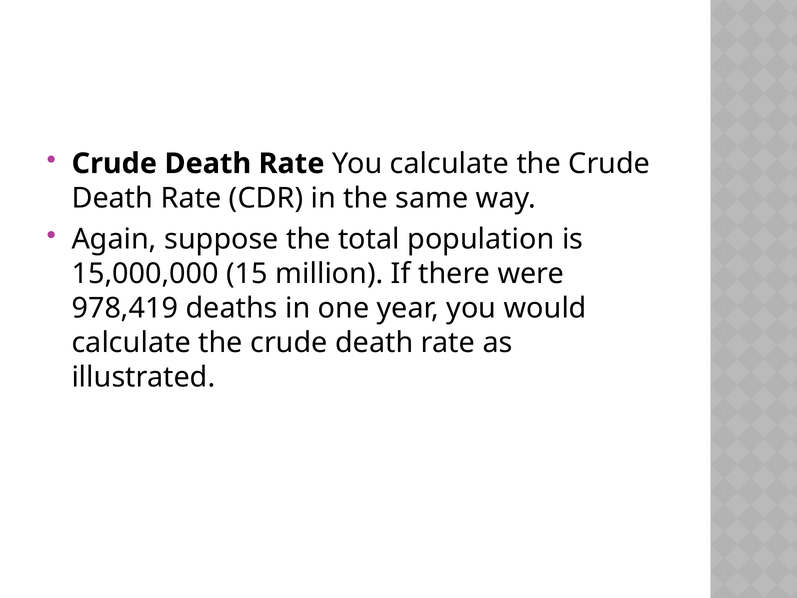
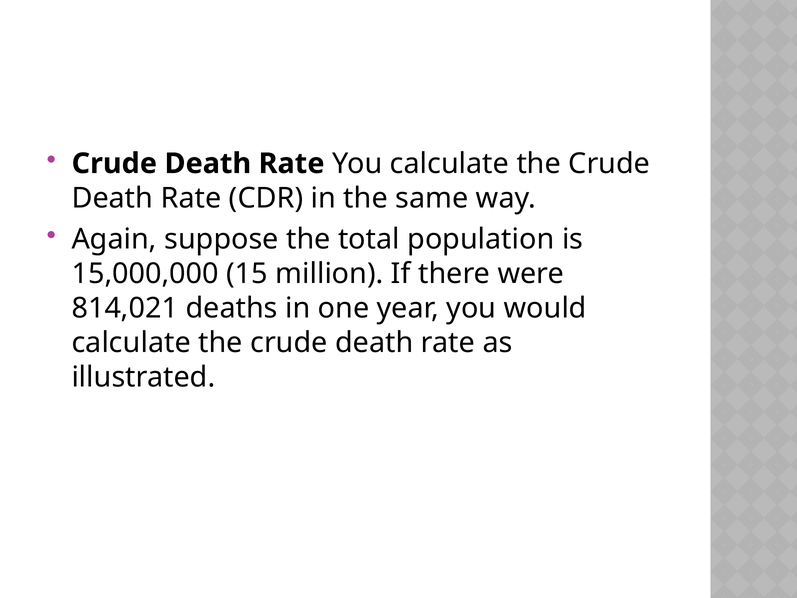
978,419: 978,419 -> 814,021
